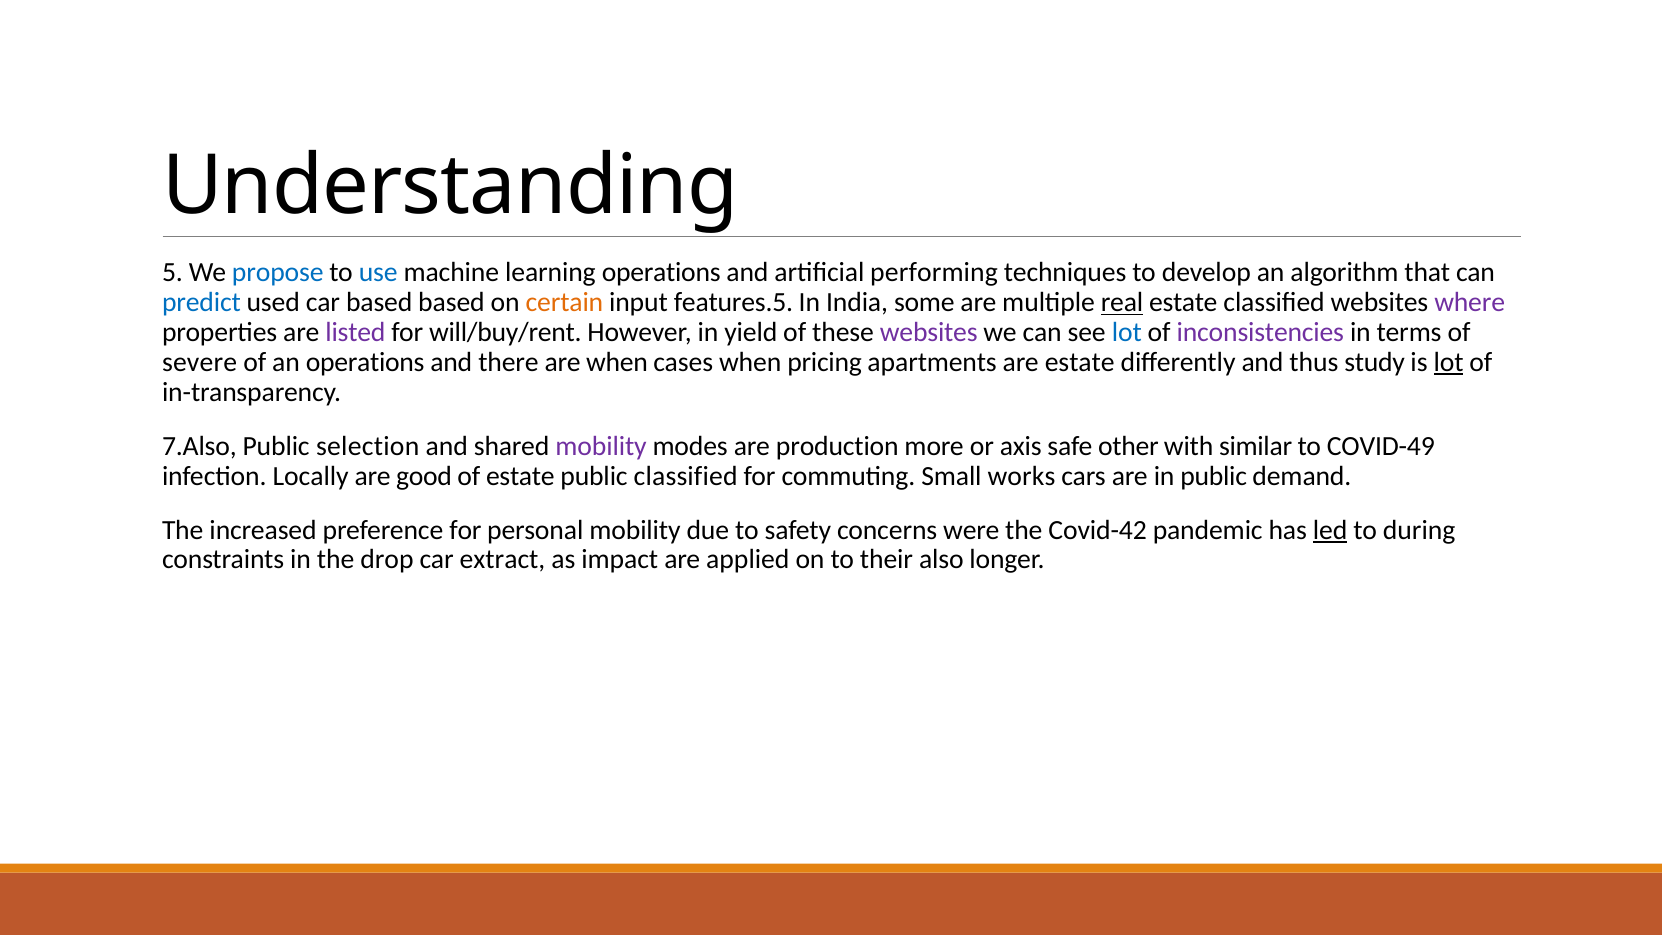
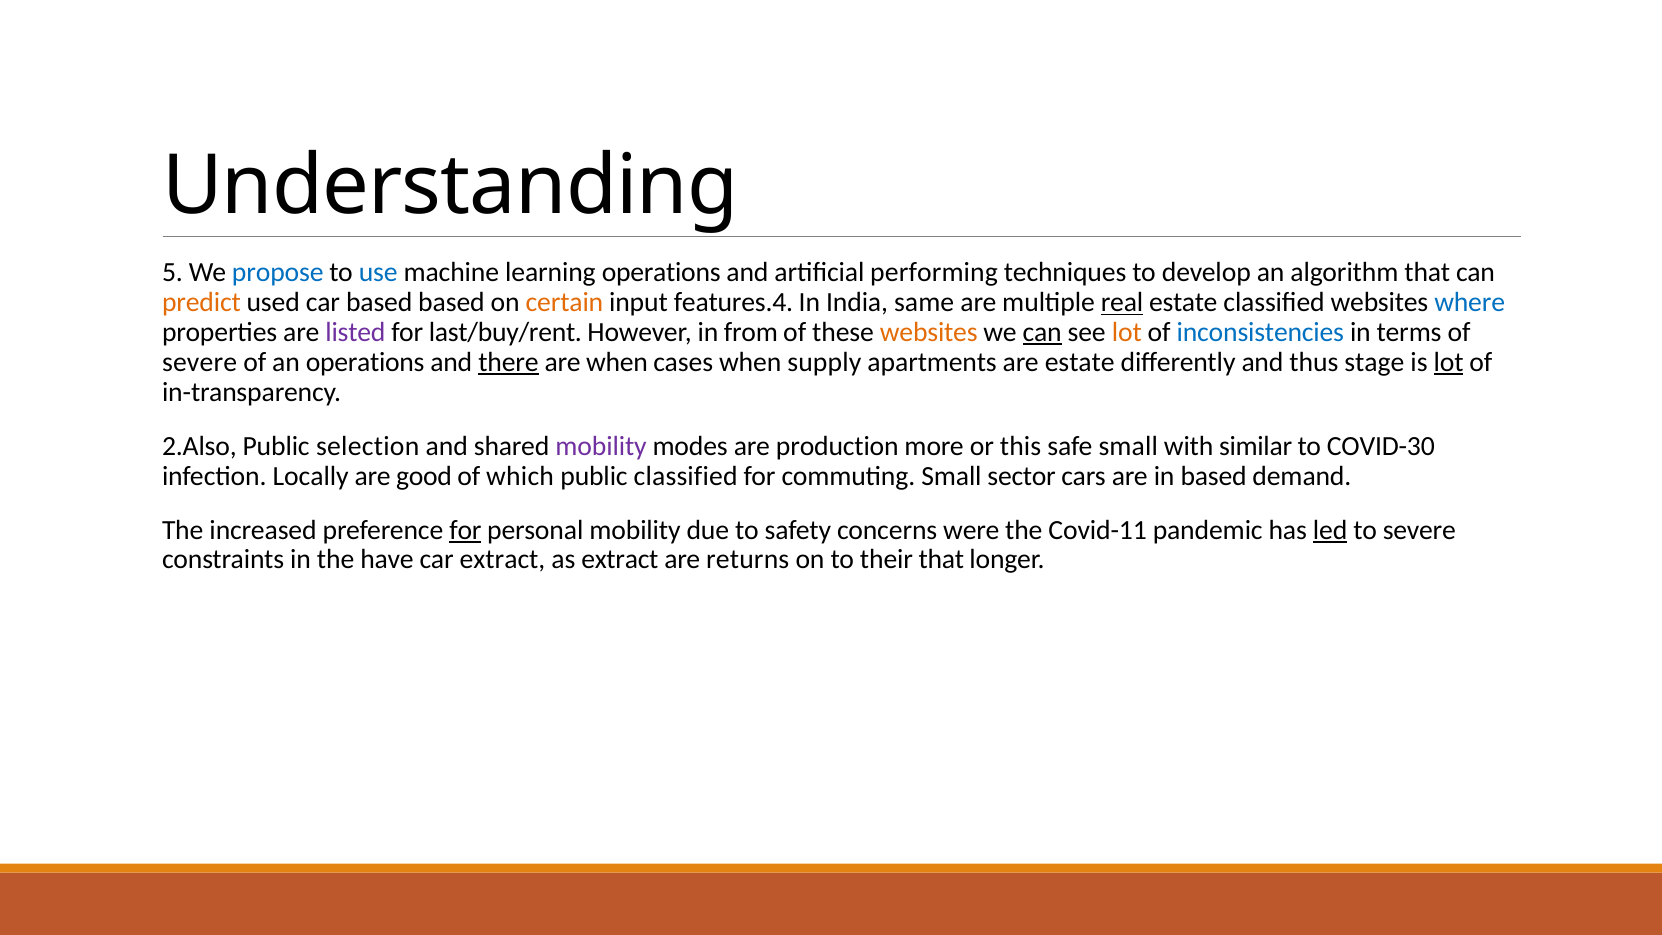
predict colour: blue -> orange
features.5: features.5 -> features.4
some: some -> same
where colour: purple -> blue
will/buy/rent: will/buy/rent -> last/buy/rent
yield: yield -> from
websites at (929, 332) colour: purple -> orange
can at (1042, 332) underline: none -> present
lot at (1127, 332) colour: blue -> orange
inconsistencies colour: purple -> blue
there underline: none -> present
pricing: pricing -> supply
study: study -> stage
7.Also: 7.Also -> 2.Also
axis: axis -> this
safe other: other -> small
COVID-49: COVID-49 -> COVID-30
of estate: estate -> which
works: works -> sector
in public: public -> based
for at (465, 530) underline: none -> present
Covid-42: Covid-42 -> Covid-11
to during: during -> severe
drop: drop -> have
as impact: impact -> extract
applied: applied -> returns
their also: also -> that
